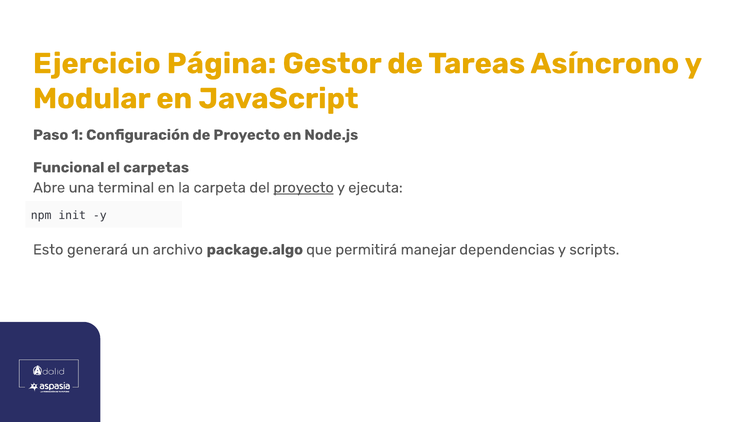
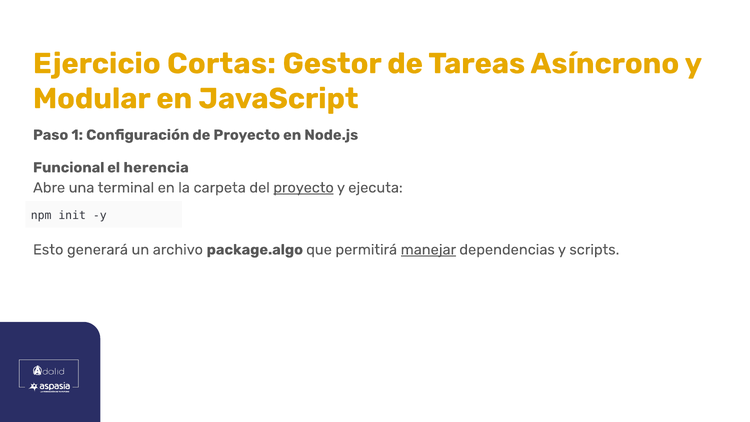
Página: Página -> Cortas
carpetas: carpetas -> herencia
manejar underline: none -> present
